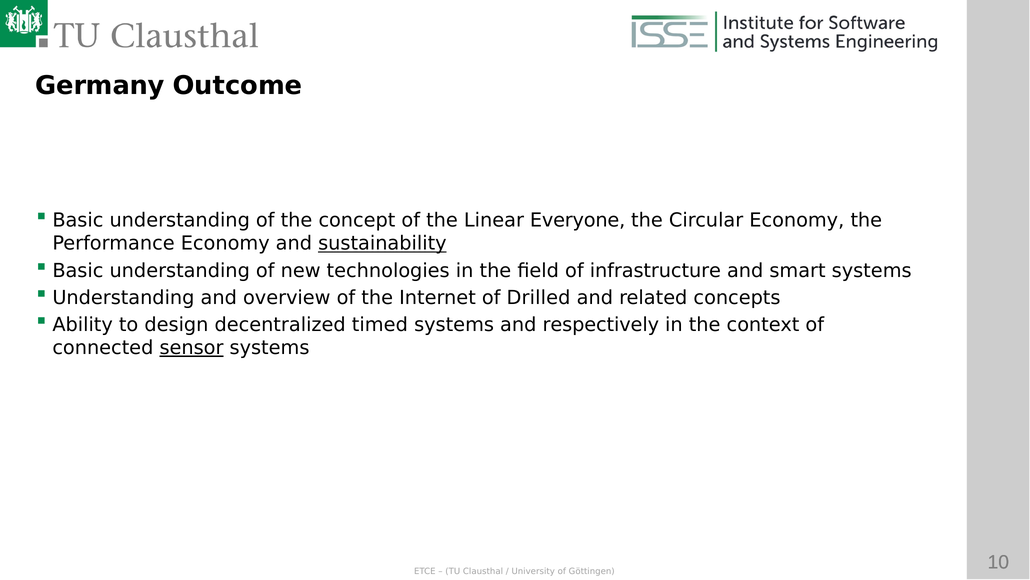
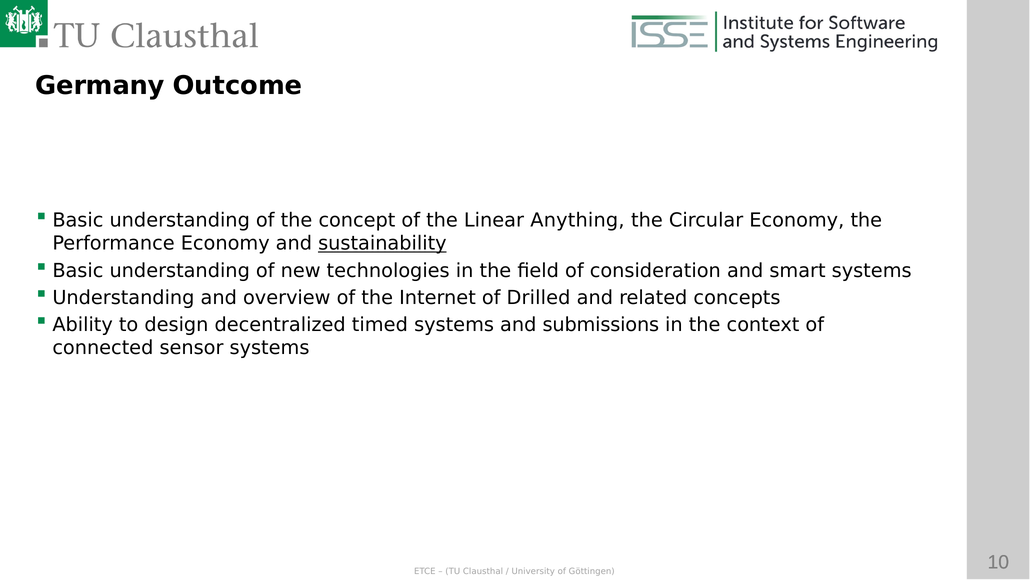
Everyone: Everyone -> Anything
infrastructure: infrastructure -> consideration
respectively: respectively -> submissions
sensor underline: present -> none
